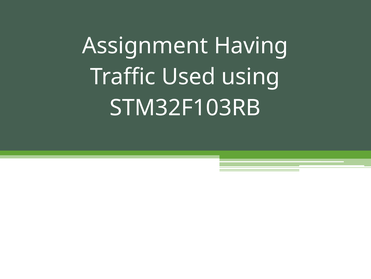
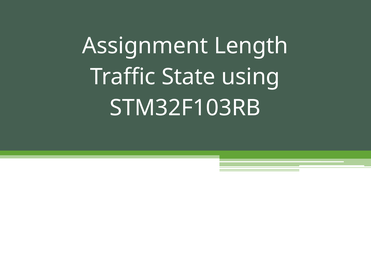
Having: Having -> Length
Used: Used -> State
